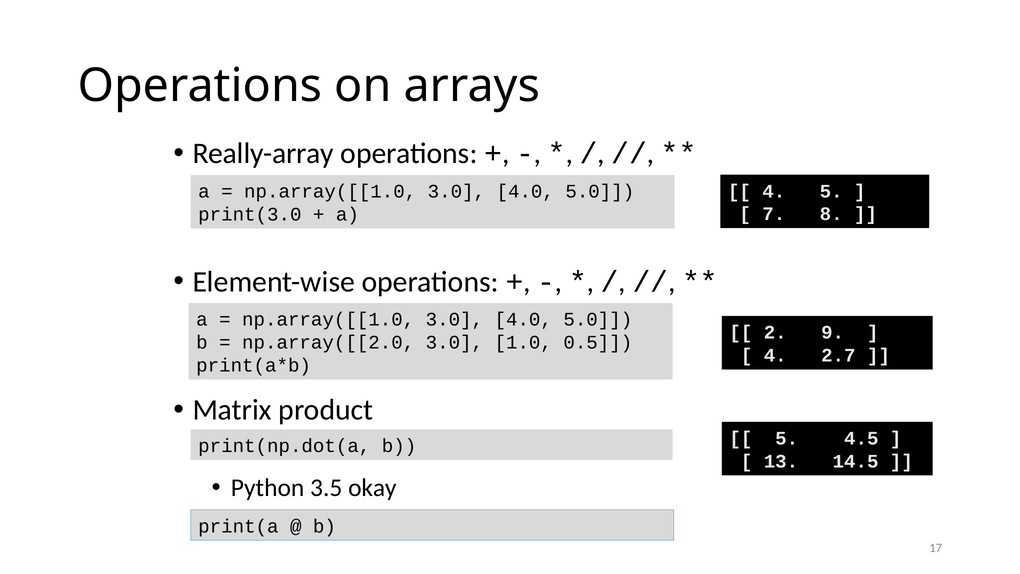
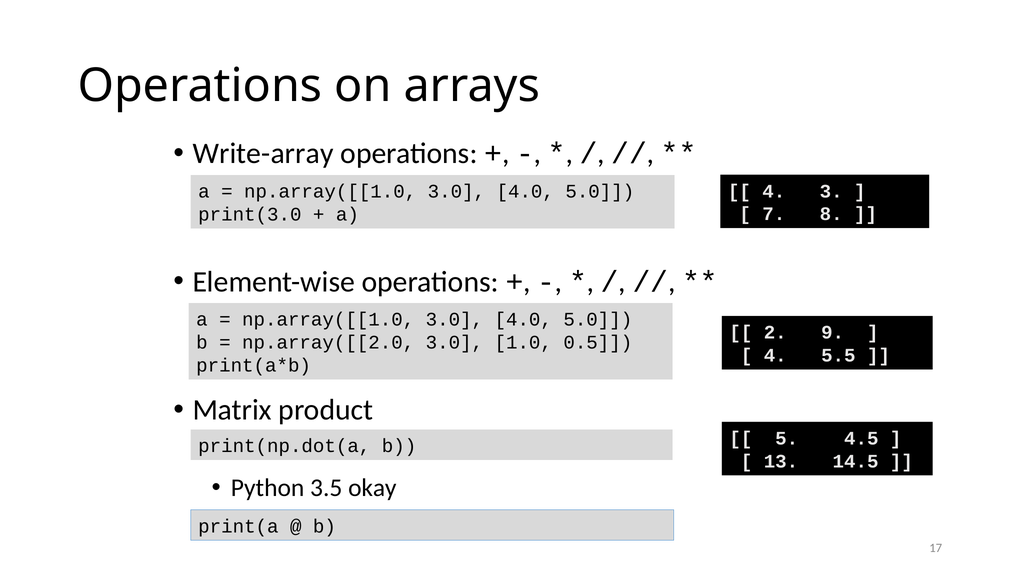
Really-array: Really-array -> Write-array
4 5: 5 -> 3
2.7: 2.7 -> 5.5
